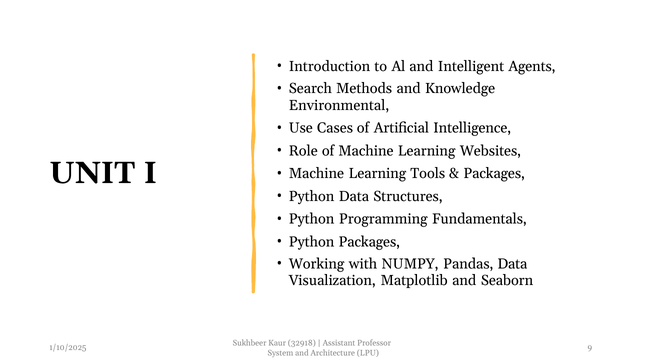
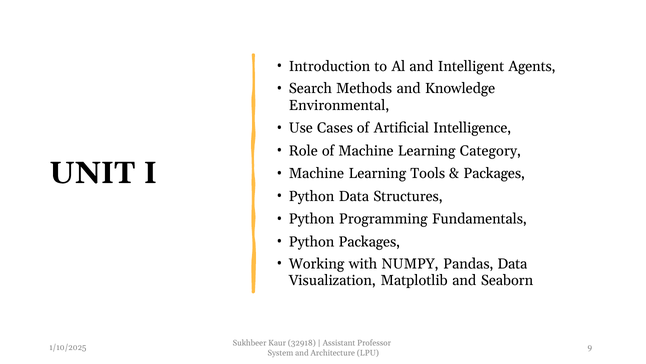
Websites: Websites -> Category
